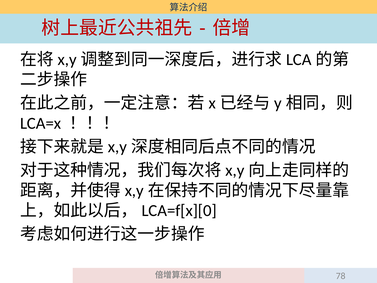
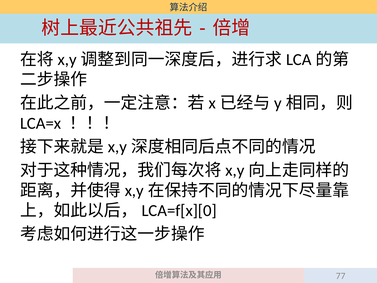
78: 78 -> 77
